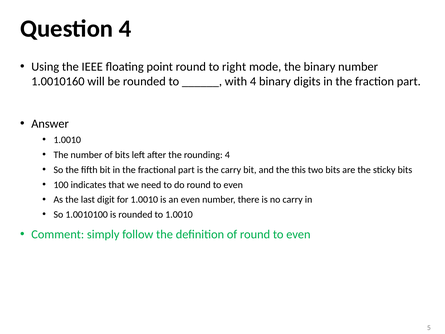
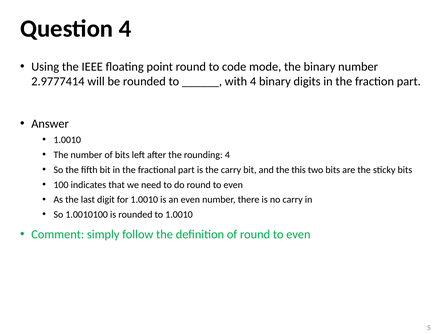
right: right -> code
1.0010160: 1.0010160 -> 2.9777414
